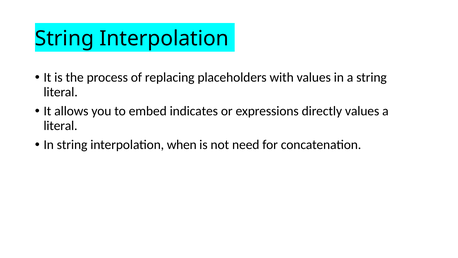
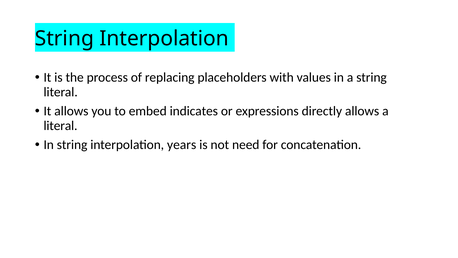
directly values: values -> allows
when: when -> years
